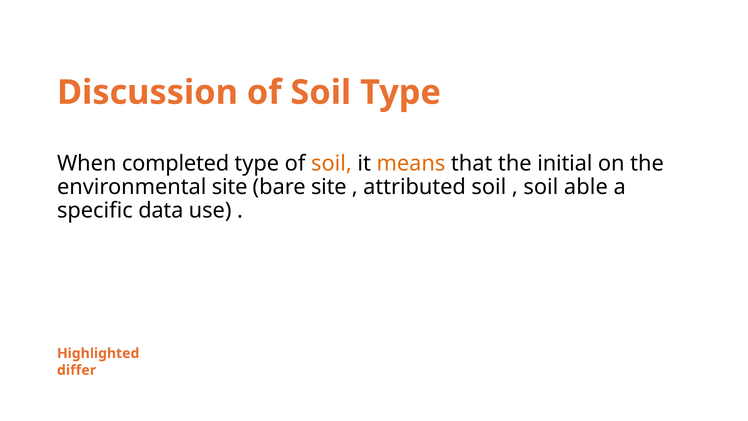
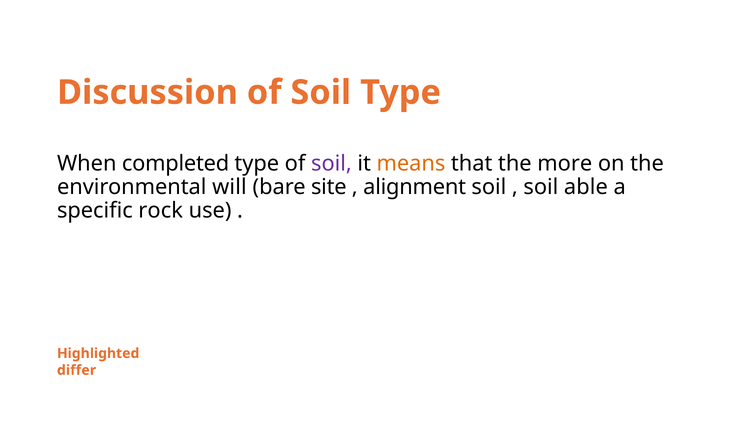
soil at (331, 164) colour: orange -> purple
initial: initial -> more
environmental site: site -> will
attributed: attributed -> alignment
data: data -> rock
